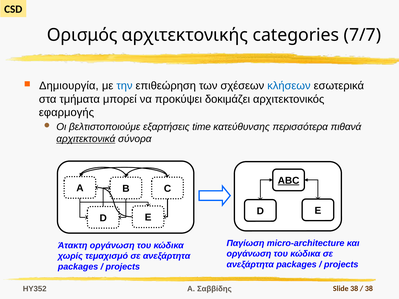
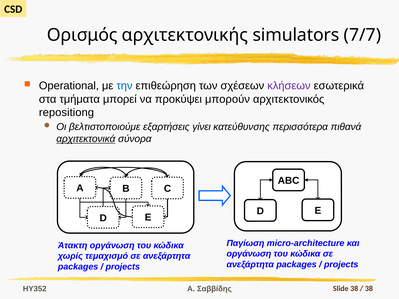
categories: categories -> simulators
Δημιουργία: Δημιουργία -> Operational
κλήσεων colour: blue -> purple
δοκιμάζει: δοκιμάζει -> μπορούν
εφαρμογής: εφαρμογής -> repositiong
time: time -> γίνει
ABC underline: present -> none
